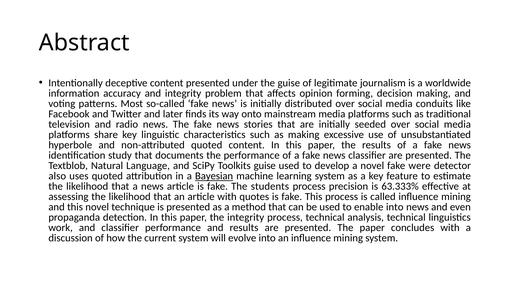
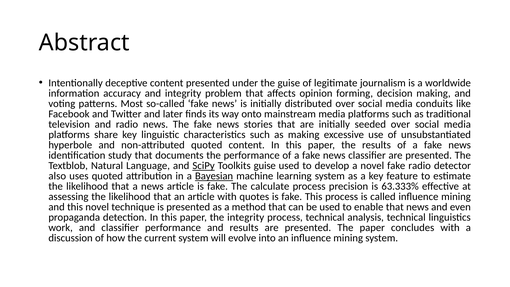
SciPy underline: none -> present
fake were: were -> radio
students: students -> calculate
enable into: into -> that
